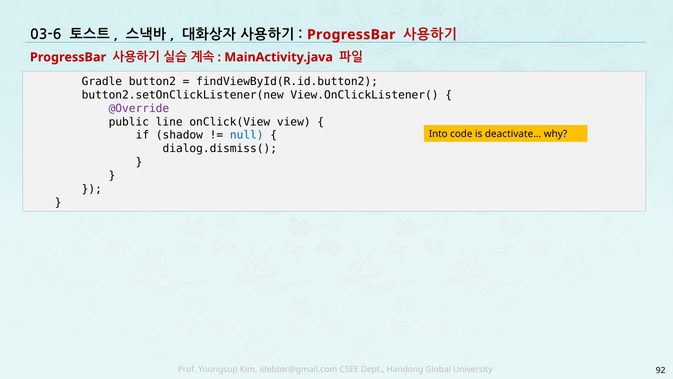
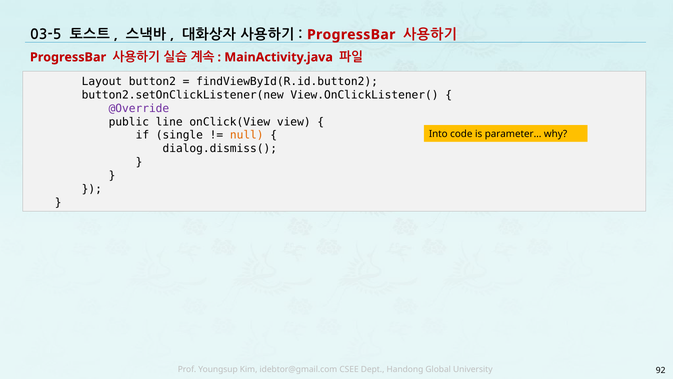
03-6: 03-6 -> 03-5
Gradle: Gradle -> Layout
shadow: shadow -> single
null colour: blue -> orange
deactivate…: deactivate… -> parameter…
